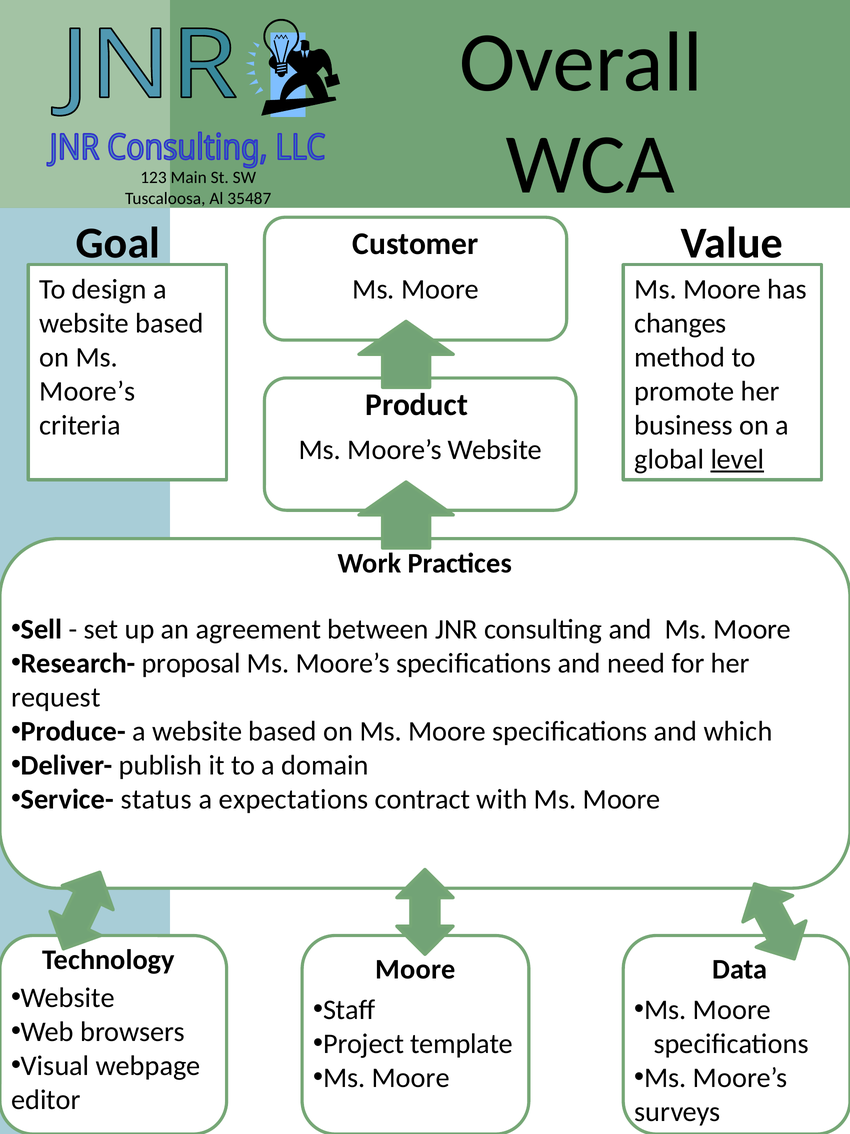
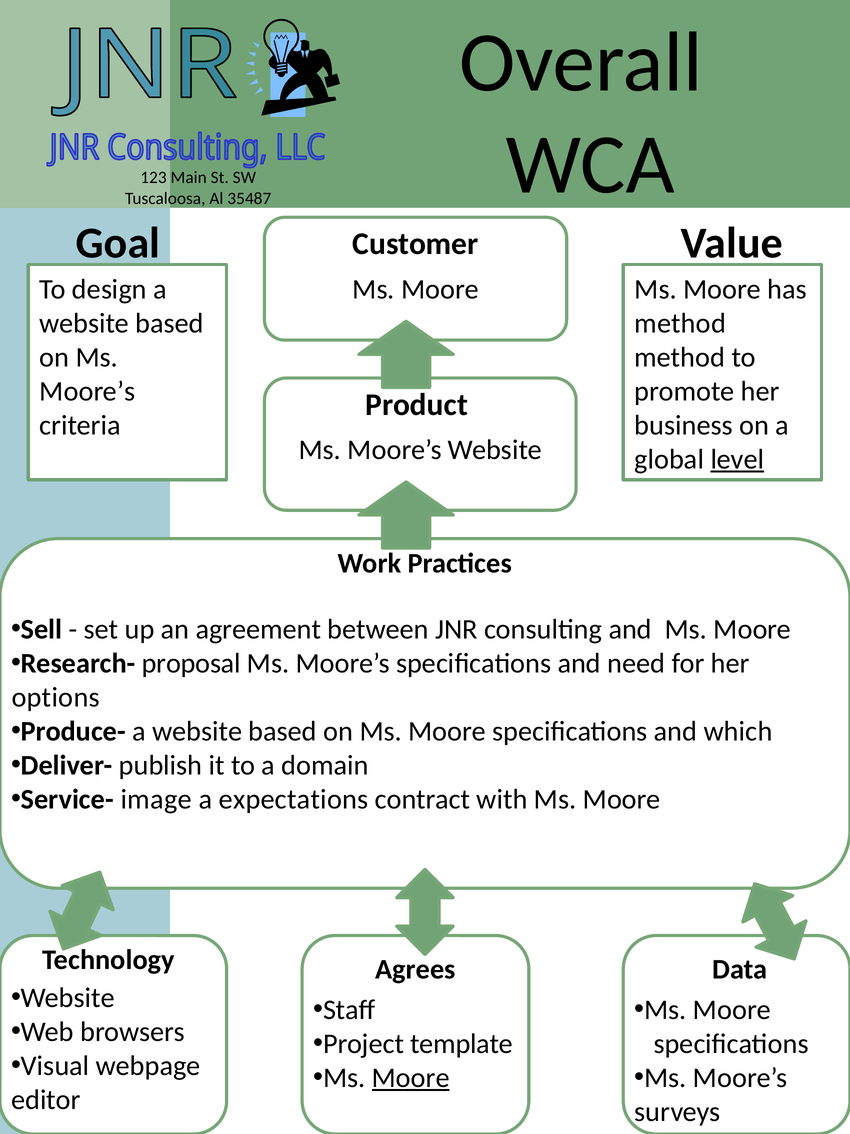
changes at (680, 323): changes -> method
request: request -> options
status: status -> image
Technology Moore: Moore -> Agrees
Moore at (411, 1077) underline: none -> present
